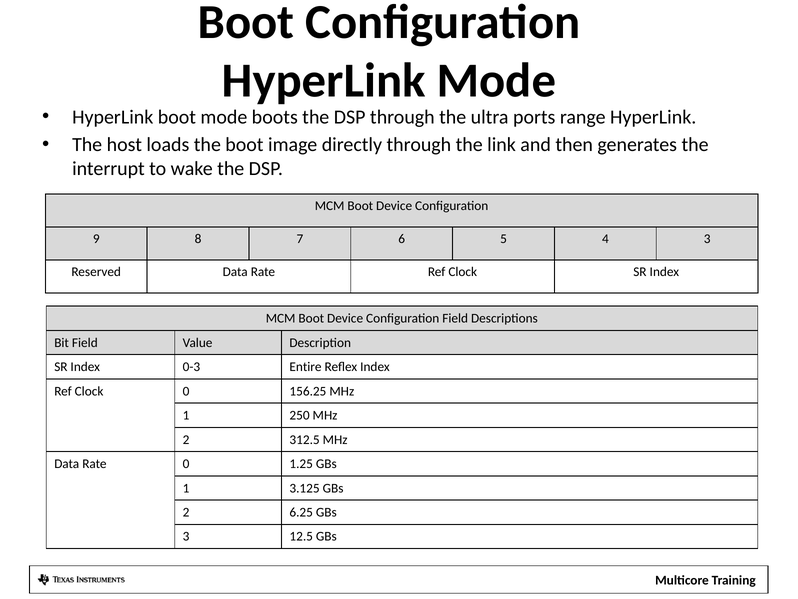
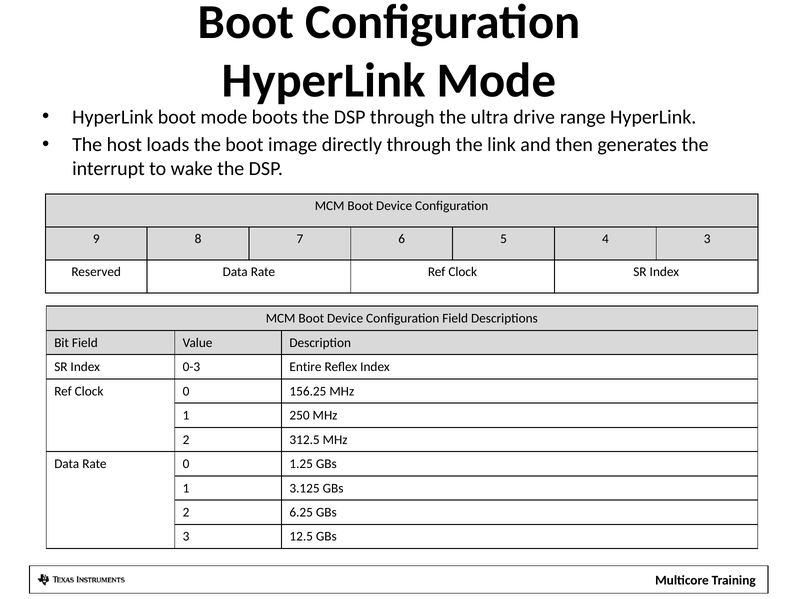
ports: ports -> drive
